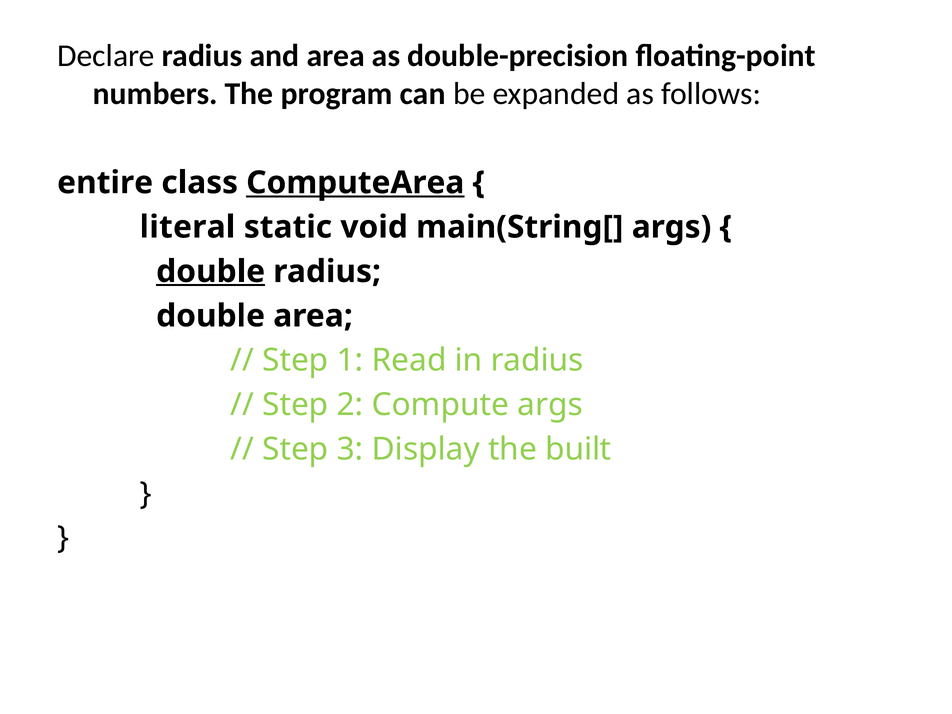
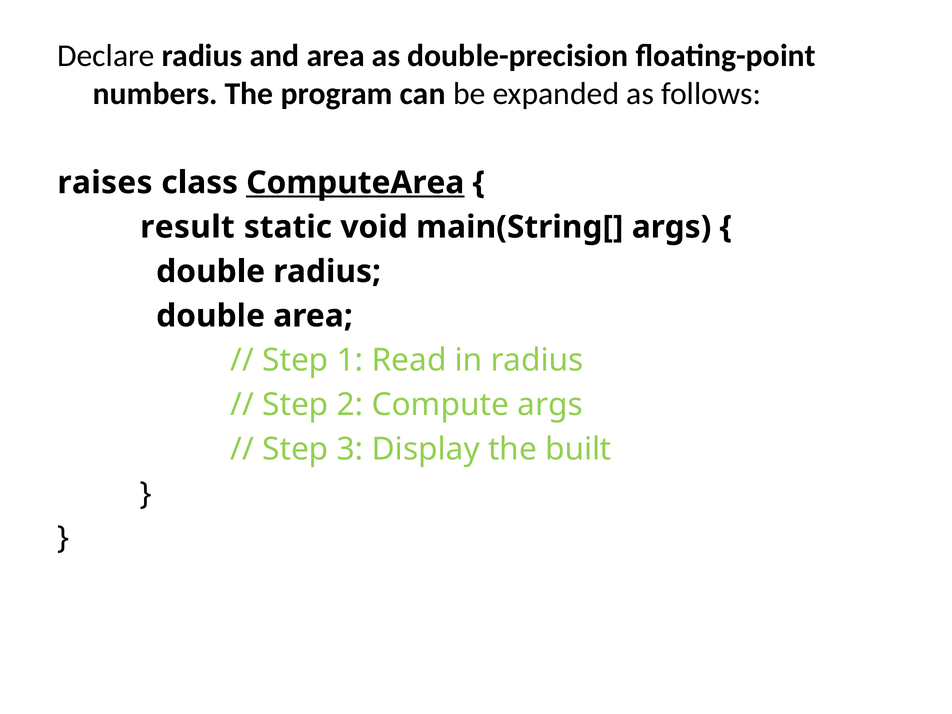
entire: entire -> raises
literal: literal -> result
double at (211, 272) underline: present -> none
